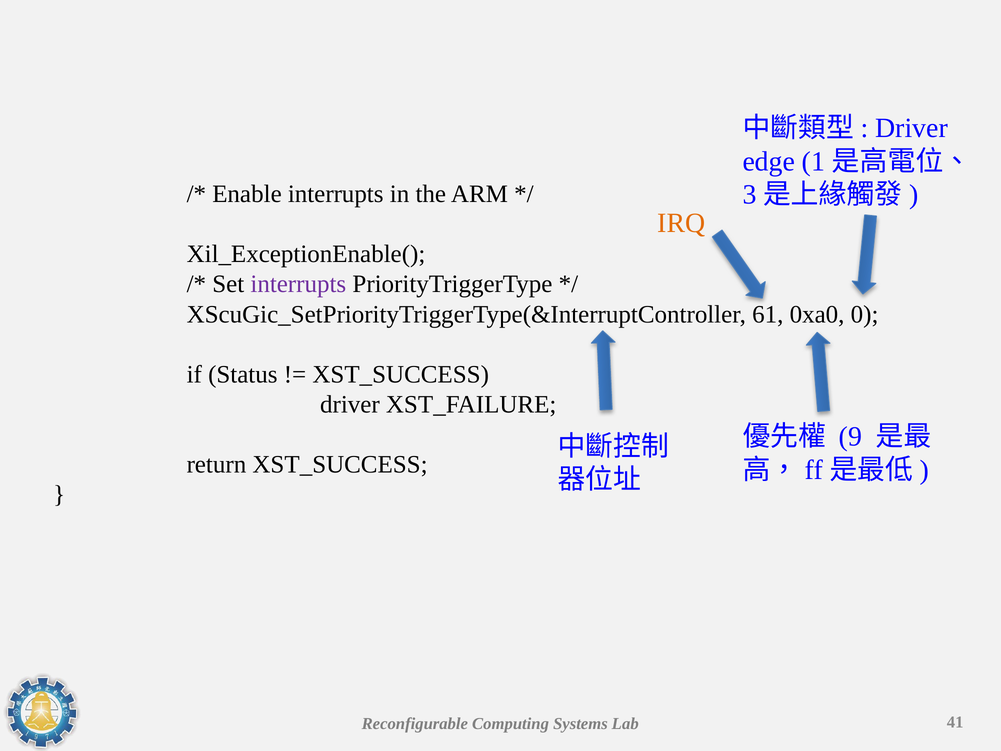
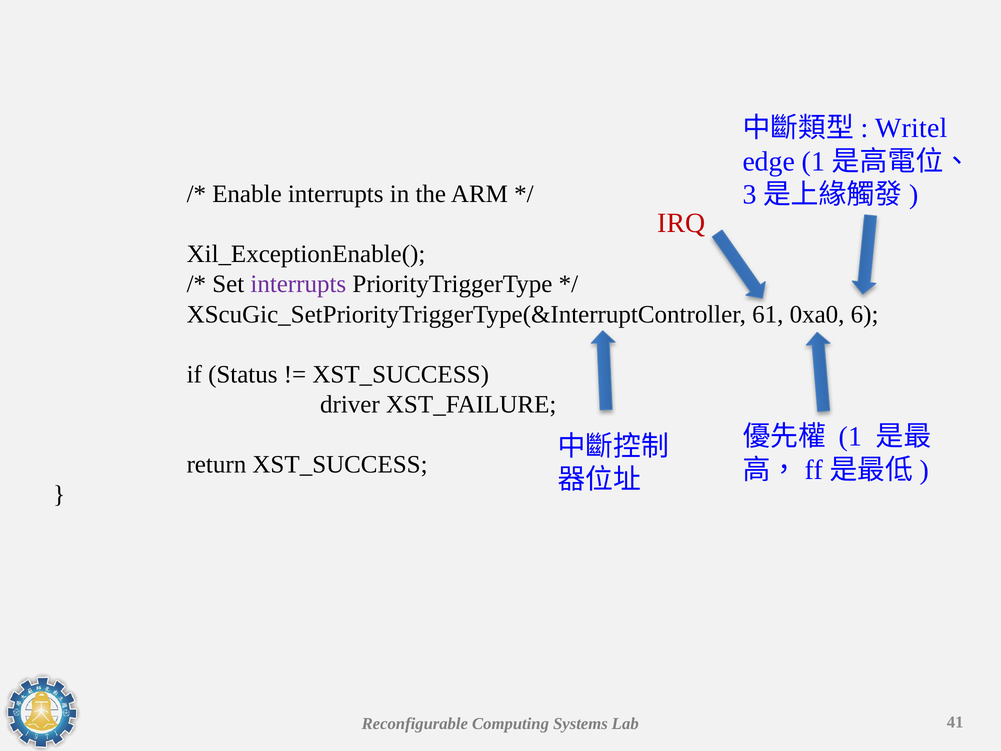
Driver at (912, 128): Driver -> Writel
IRQ colour: orange -> red
0: 0 -> 6
9: 9 -> 1
